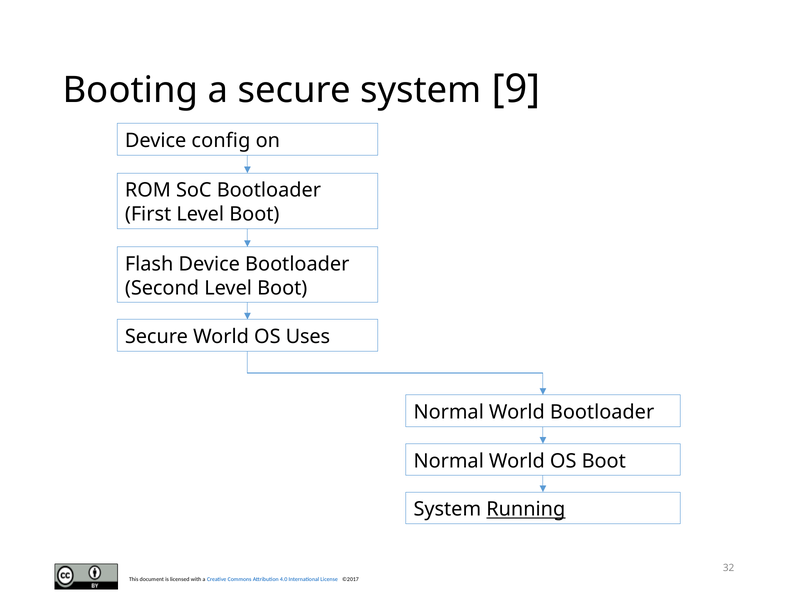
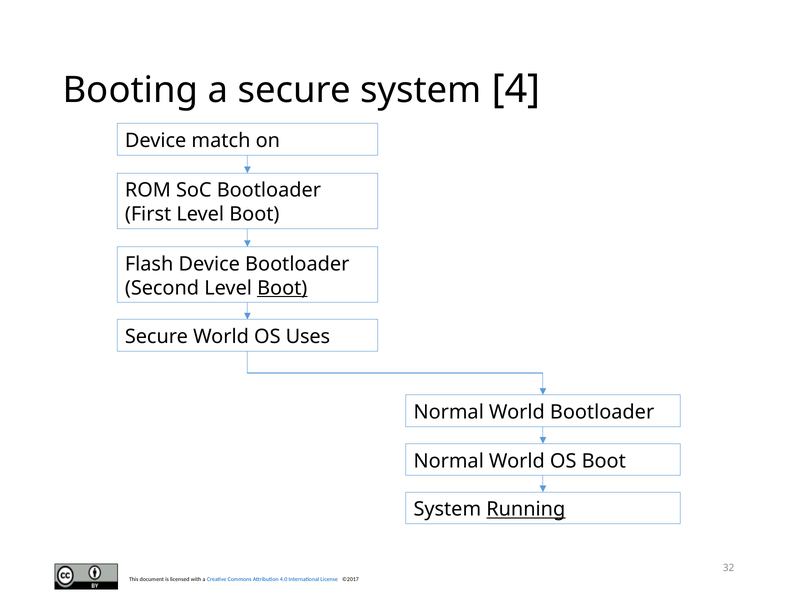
9: 9 -> 4
config: config -> match
Boot at (282, 288) underline: none -> present
